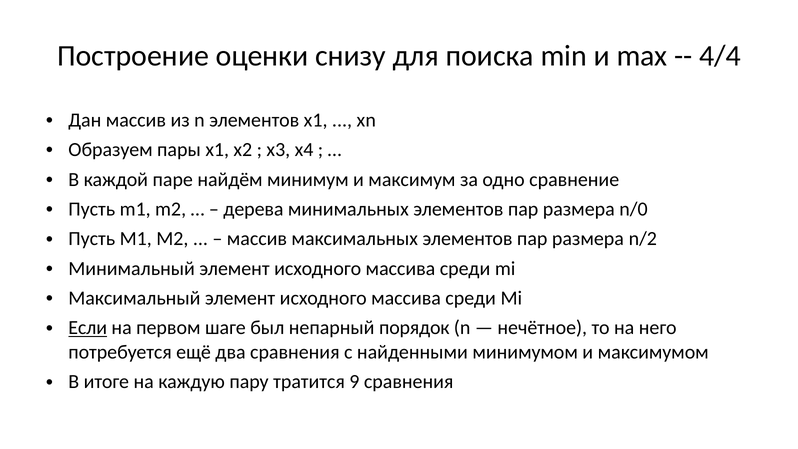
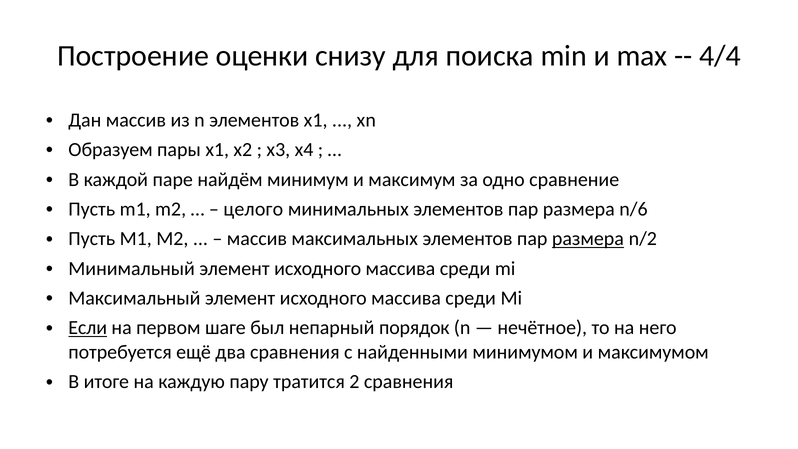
дерева: дерева -> целого
n/0: n/0 -> n/6
размера at (588, 239) underline: none -> present
9: 9 -> 2
